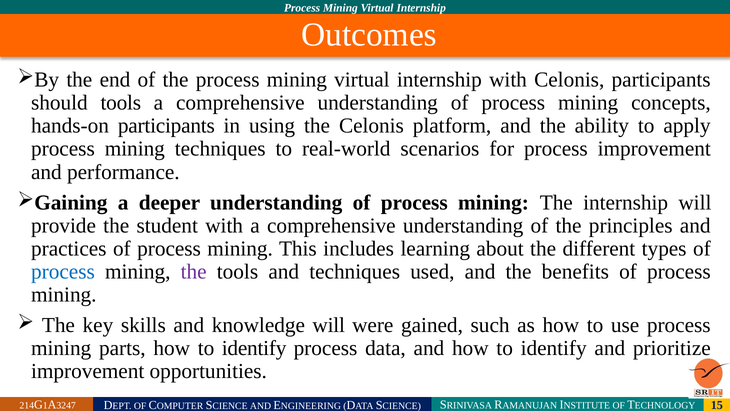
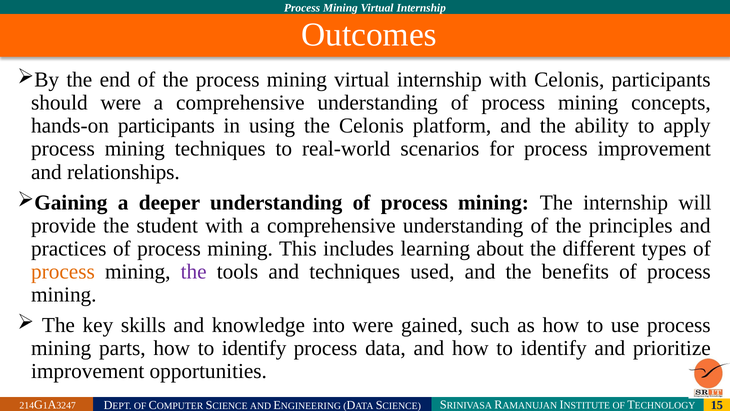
should tools: tools -> were
performance: performance -> relationships
process at (63, 271) colour: blue -> orange
knowledge will: will -> into
